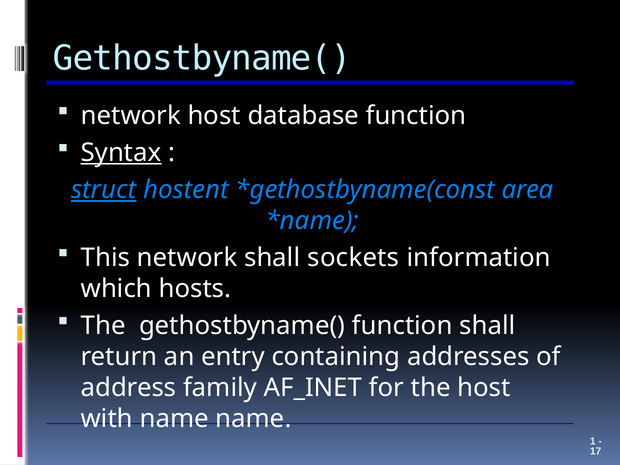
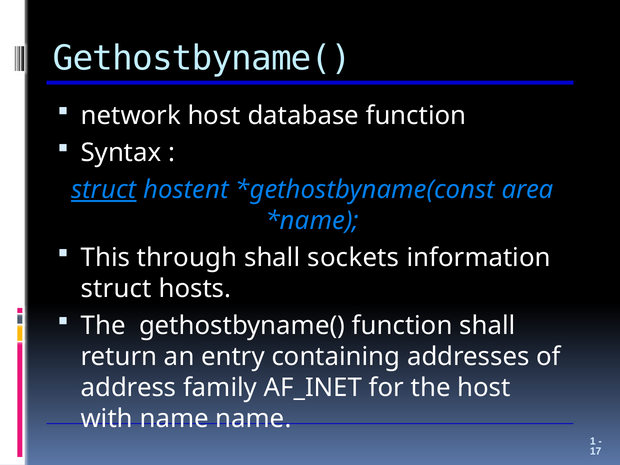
Syntax underline: present -> none
This network: network -> through
which at (116, 289): which -> struct
